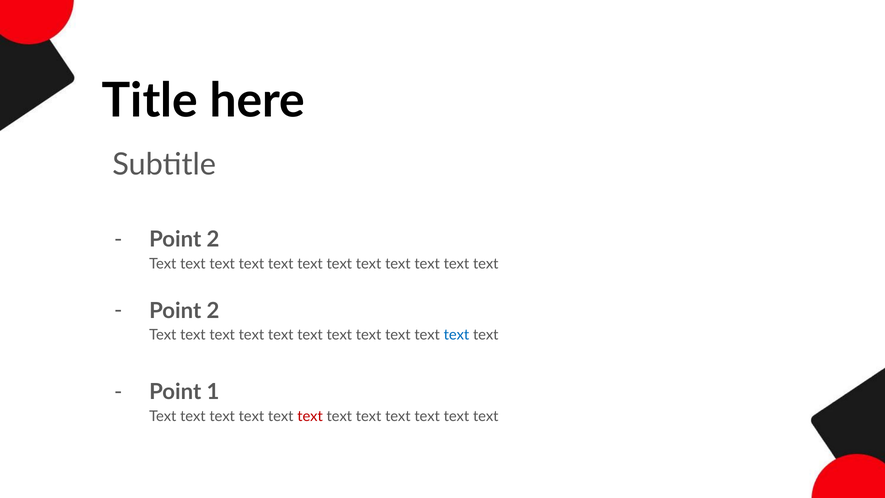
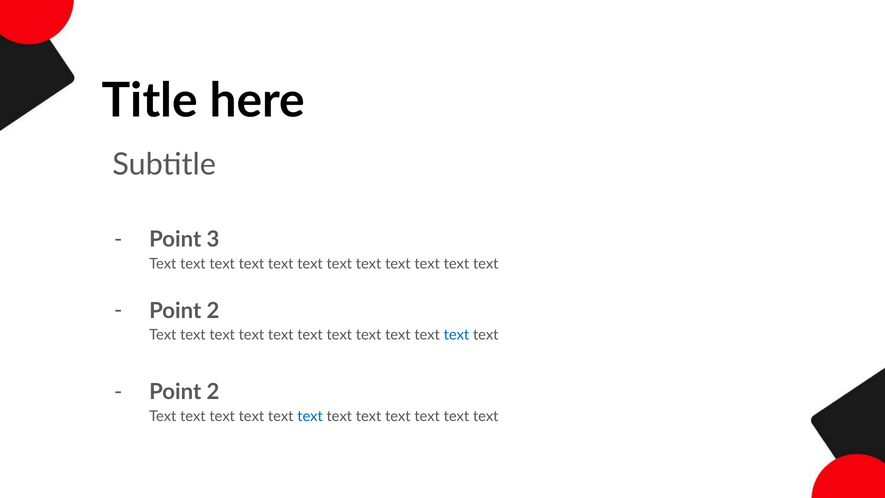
2 at (213, 239): 2 -> 3
1 at (213, 392): 1 -> 2
text at (310, 416) colour: red -> blue
